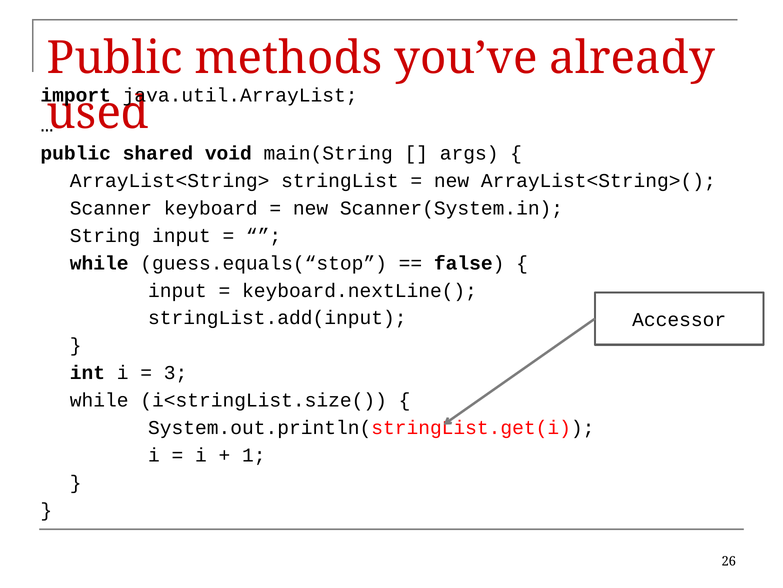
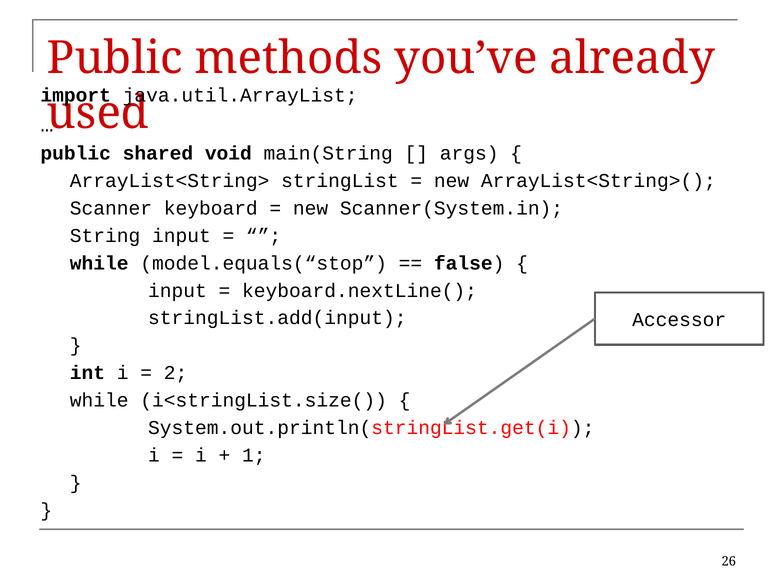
guess.equals(“stop: guess.equals(“stop -> model.equals(“stop
3: 3 -> 2
